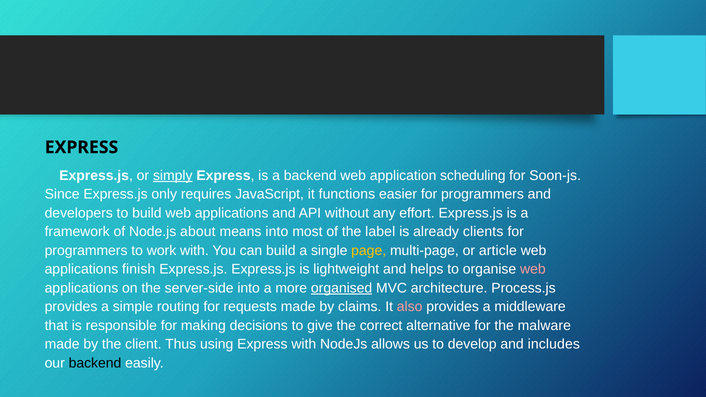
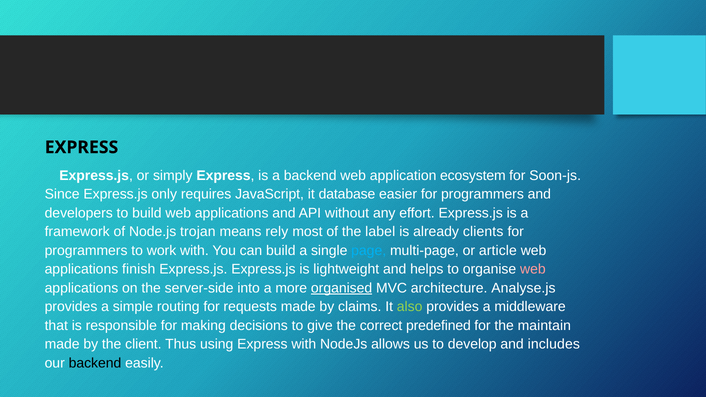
simply underline: present -> none
scheduling: scheduling -> ecosystem
functions: functions -> database
about: about -> trojan
means into: into -> rely
page colour: yellow -> light blue
Process.js: Process.js -> Analyse.js
also colour: pink -> light green
alternative: alternative -> predefined
malware: malware -> maintain
